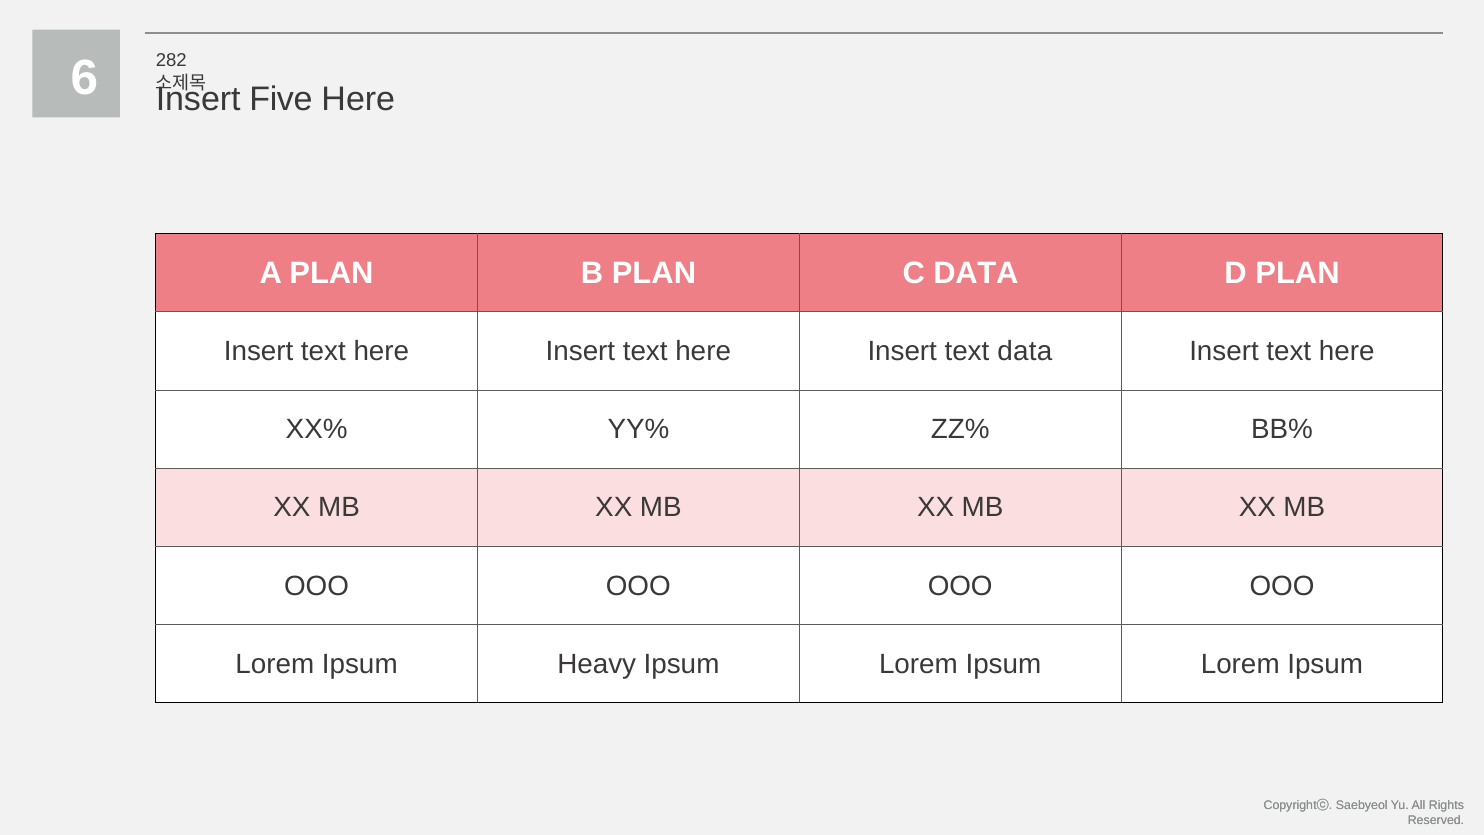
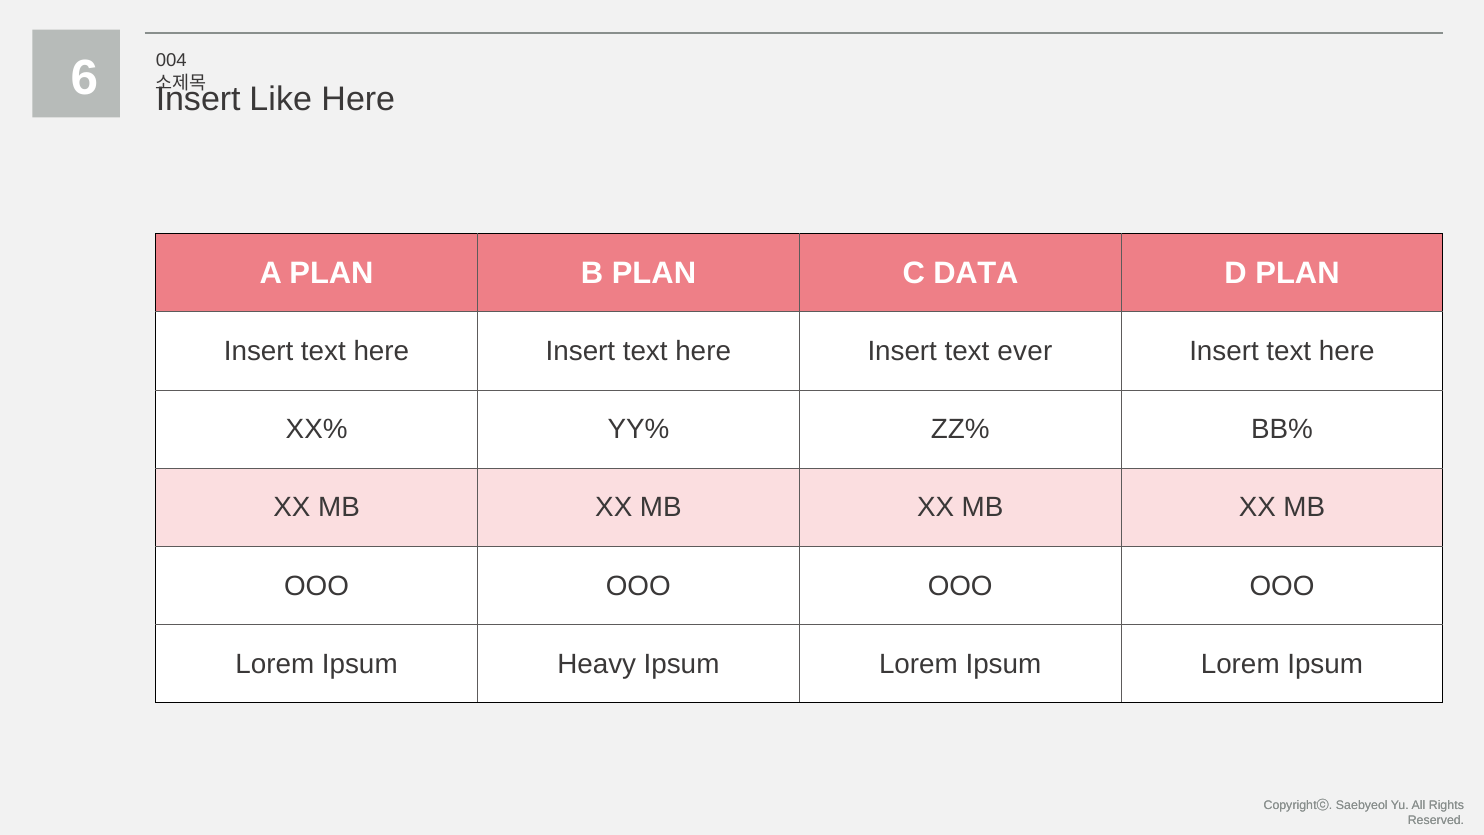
282: 282 -> 004
Five: Five -> Like
text data: data -> ever
